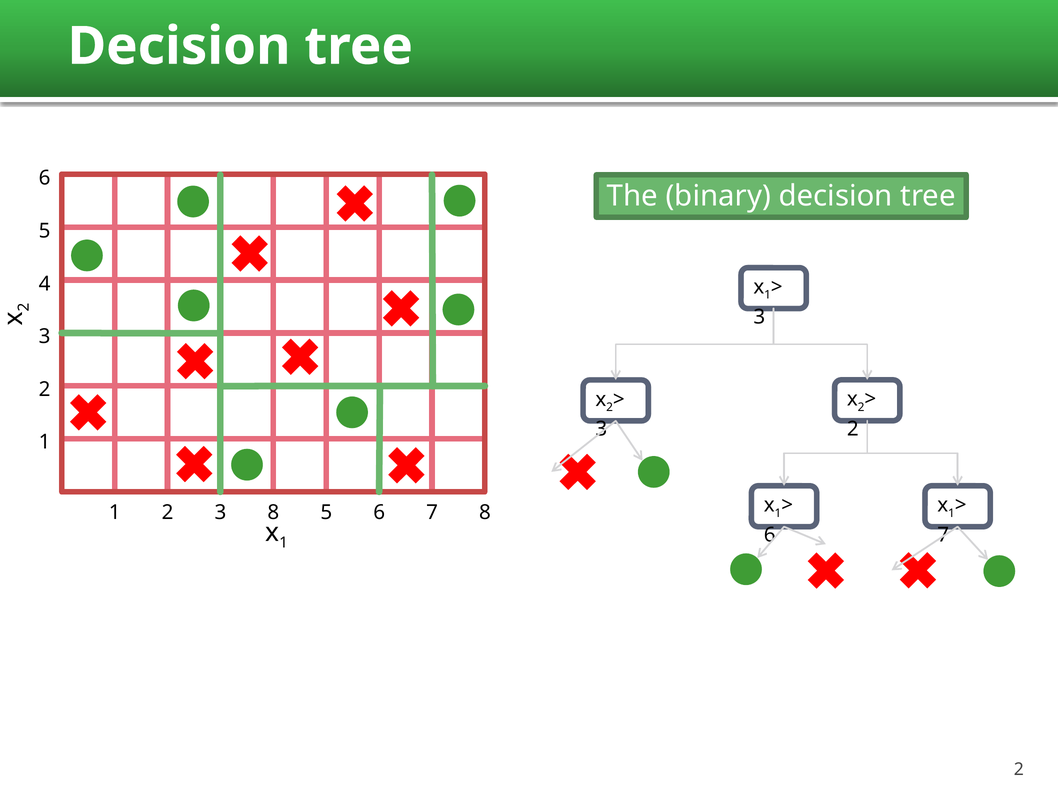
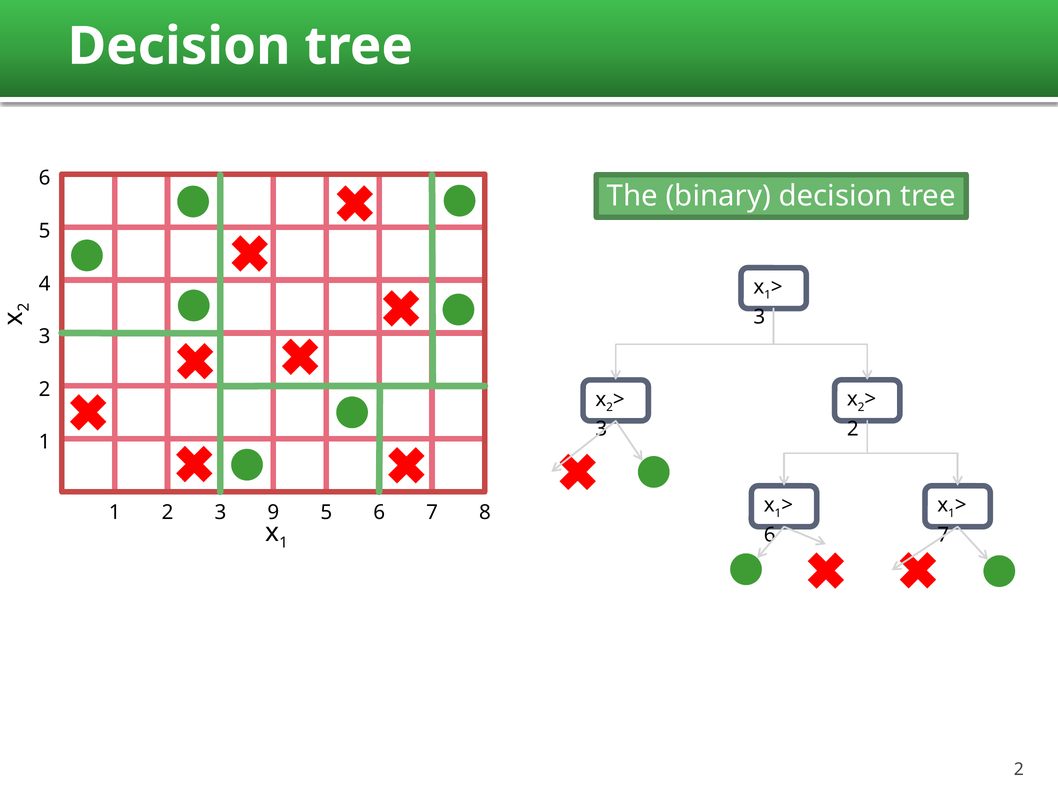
3 8: 8 -> 9
